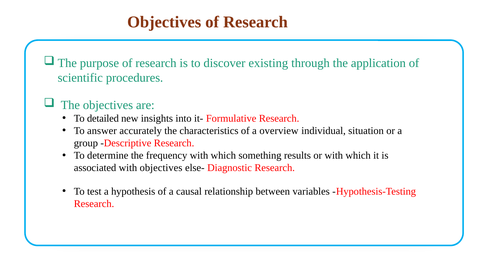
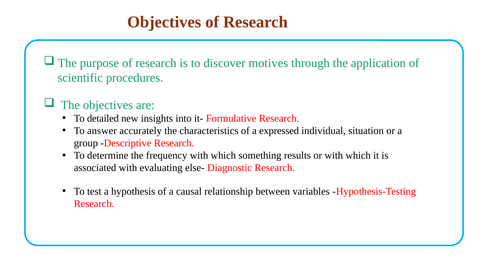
existing: existing -> motives
overview: overview -> expressed
with objectives: objectives -> evaluating
